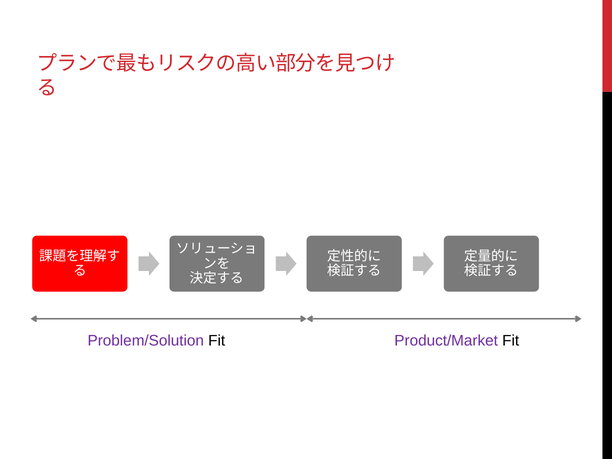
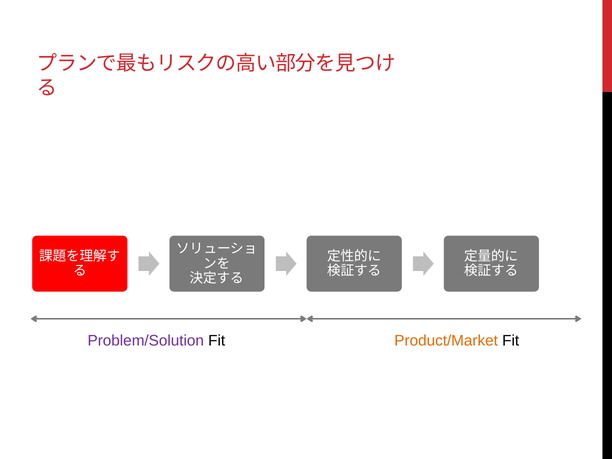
Product/Market colour: purple -> orange
